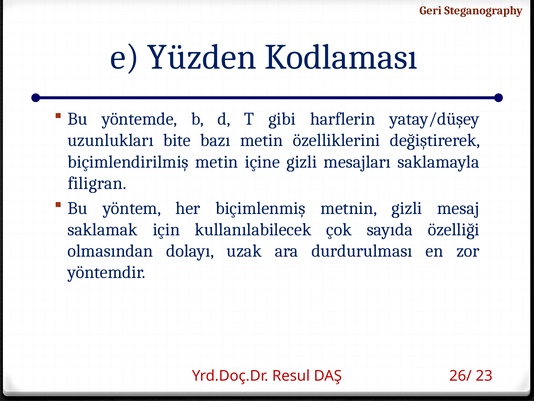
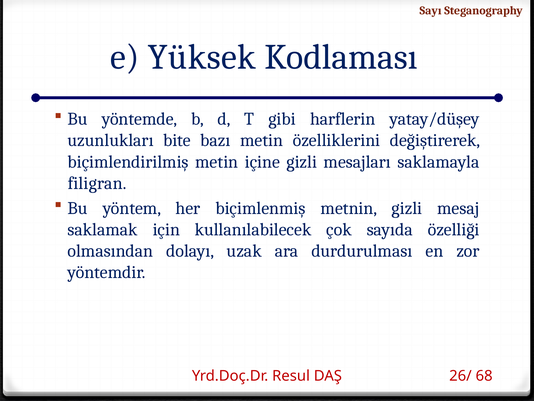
Geri: Geri -> Sayı
Yüzden: Yüzden -> Yüksek
23: 23 -> 68
